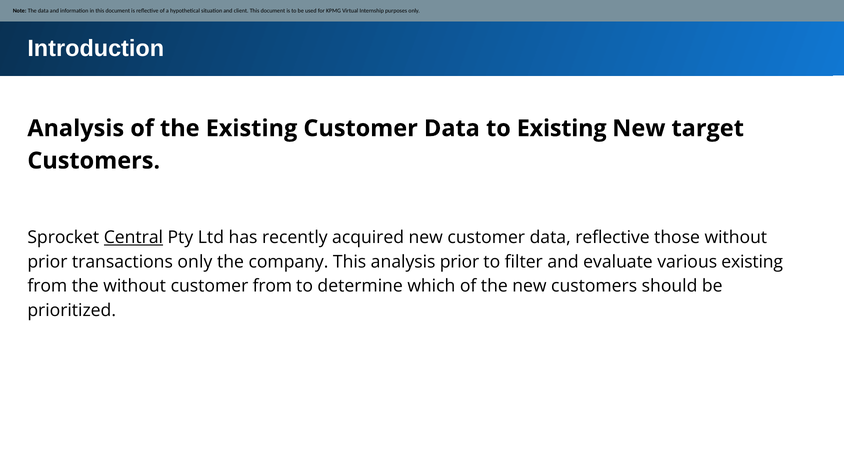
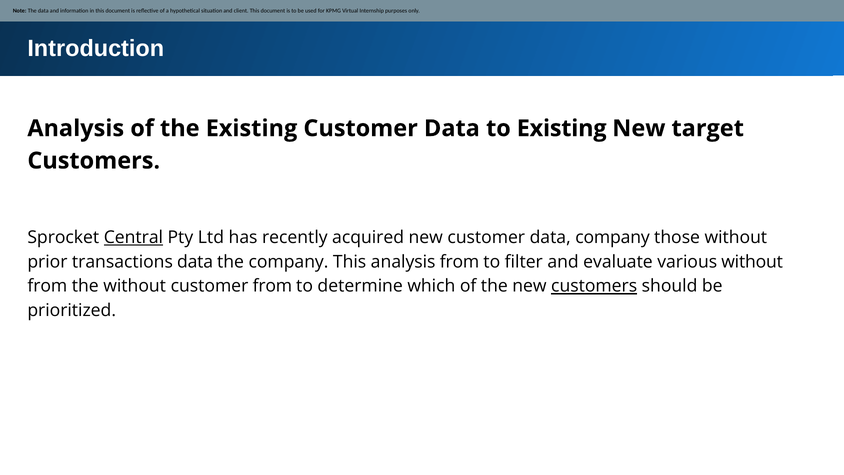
data reflective: reflective -> company
transactions only: only -> data
analysis prior: prior -> from
various existing: existing -> without
customers at (594, 286) underline: none -> present
